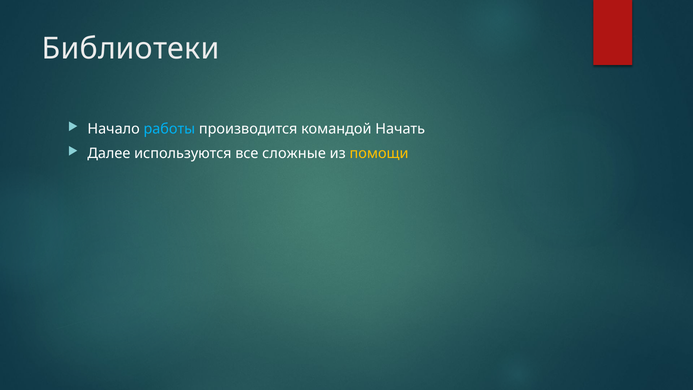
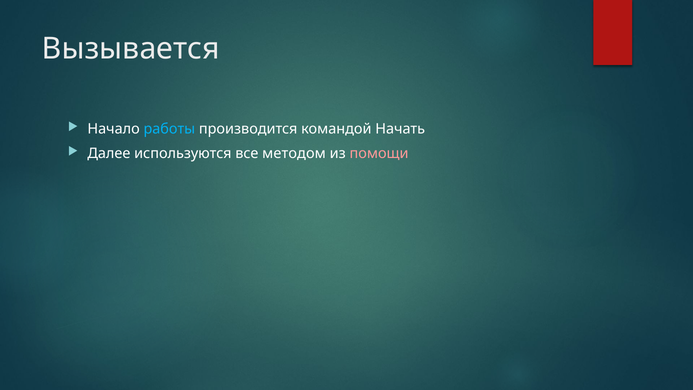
Библиотеки: Библиотеки -> Вызывается
сложные: сложные -> методом
помощи colour: yellow -> pink
